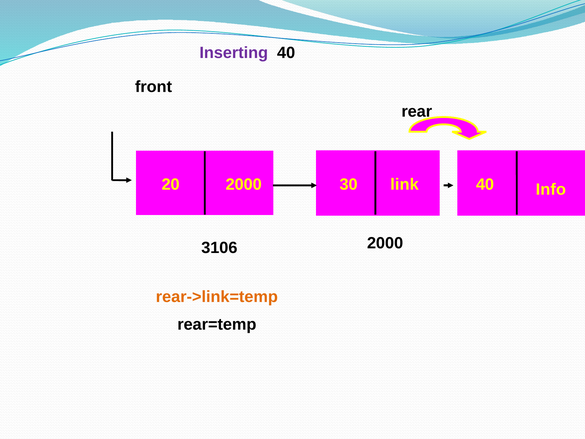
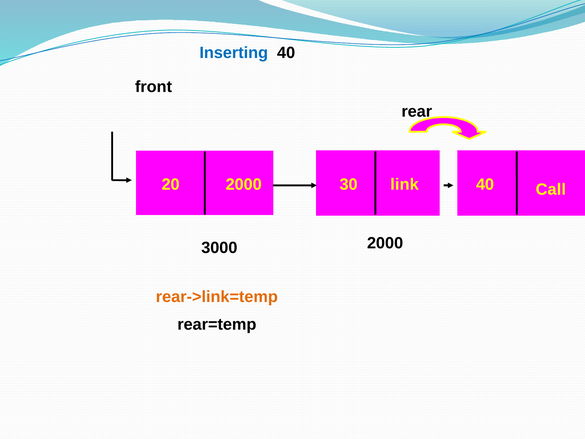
Inserting colour: purple -> blue
Info: Info -> Call
3106: 3106 -> 3000
